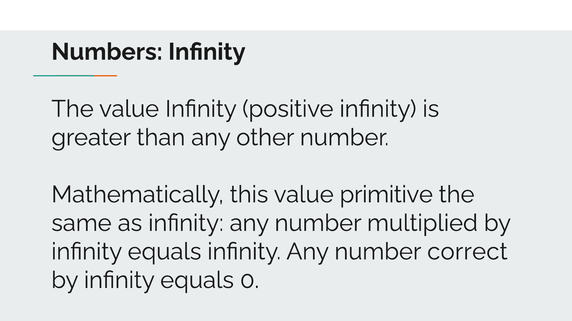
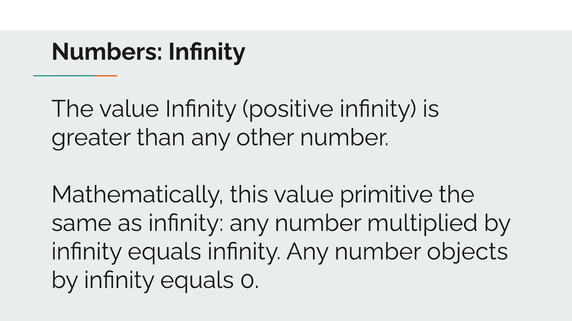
correct: correct -> objects
